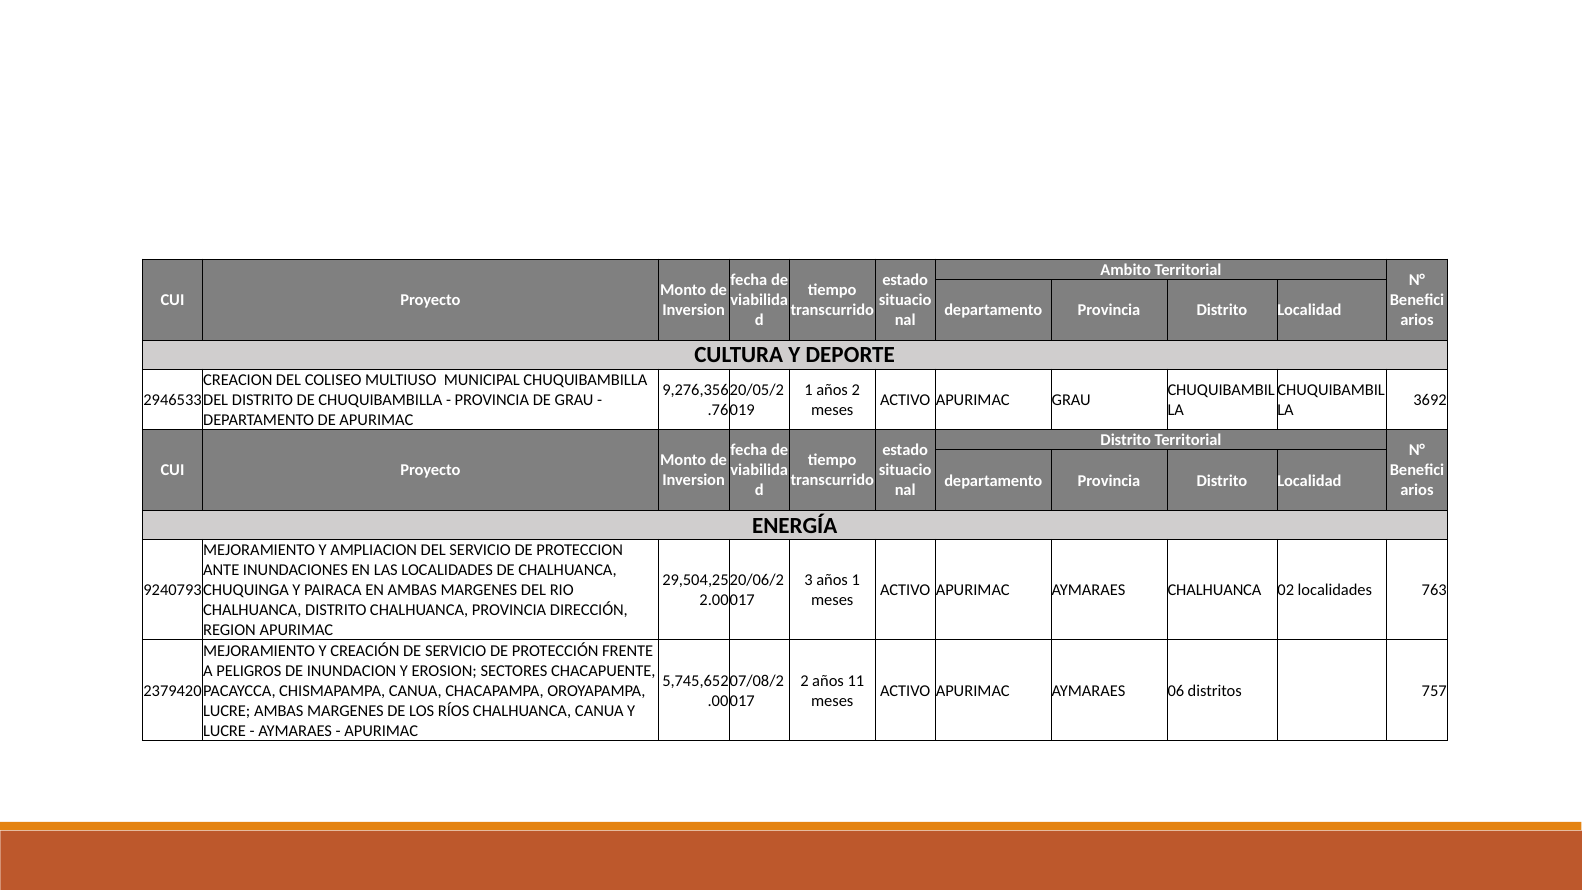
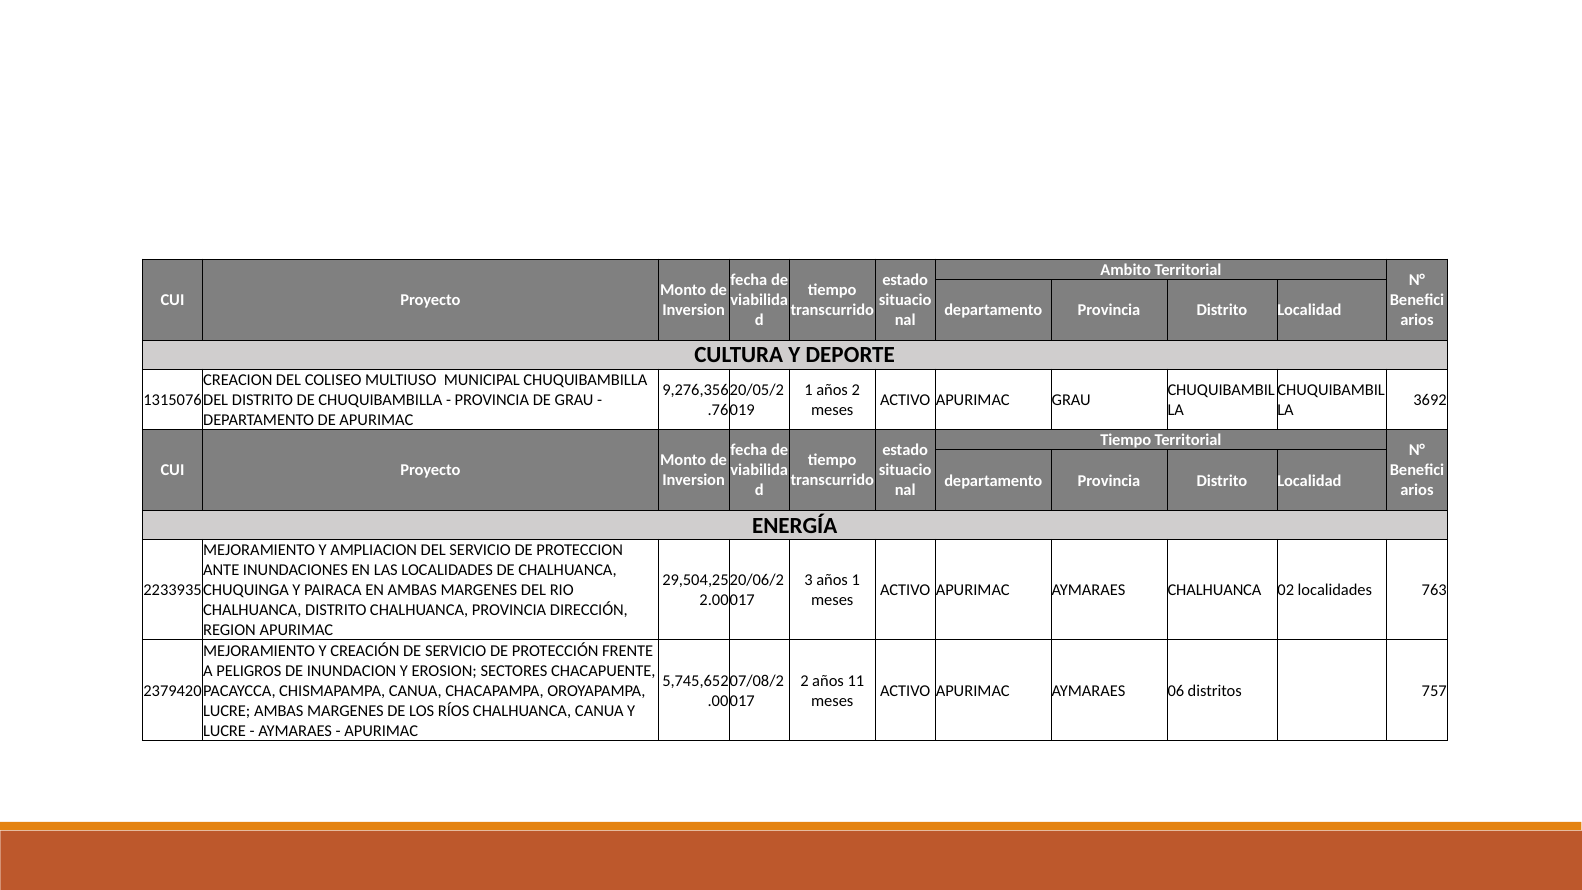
2946533: 2946533 -> 1315076
Distrito at (1126, 440): Distrito -> Tiempo
9240793: 9240793 -> 2233935
